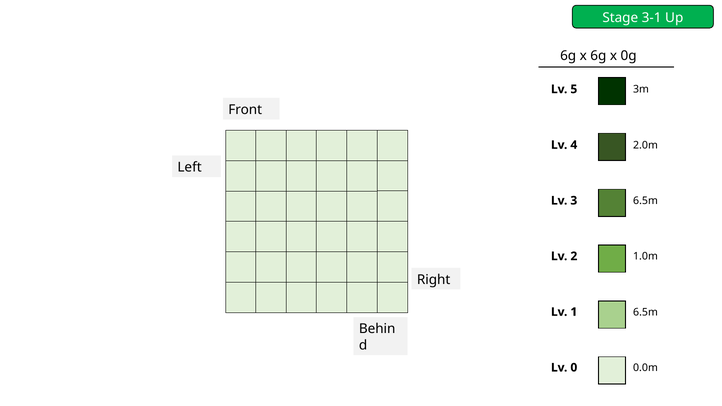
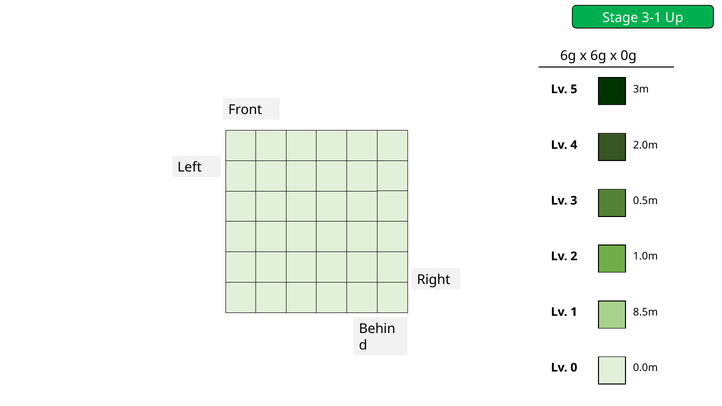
6.5m at (645, 201): 6.5m -> 0.5m
6.5m at (645, 312): 6.5m -> 8.5m
